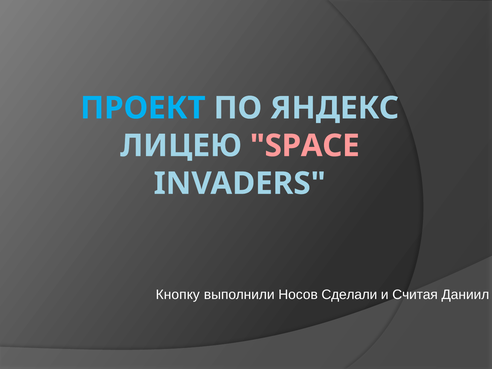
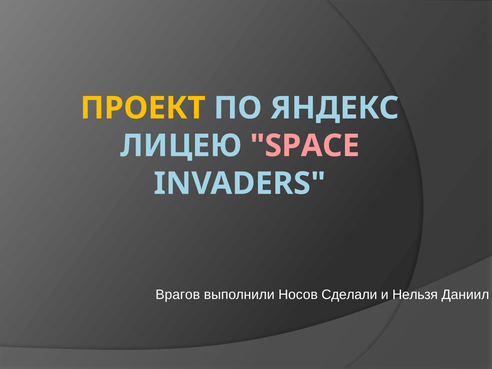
ПРОЕКТ colour: light blue -> yellow
Кнопку: Кнопку -> Врагов
Считая: Считая -> Нельзя
